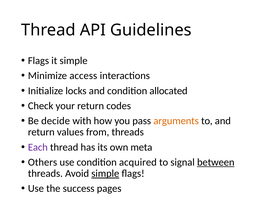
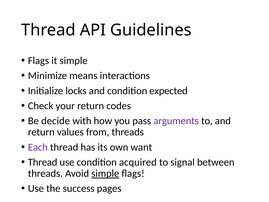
access: access -> means
allocated: allocated -> expected
arguments colour: orange -> purple
meta: meta -> want
Others at (43, 162): Others -> Thread
between underline: present -> none
